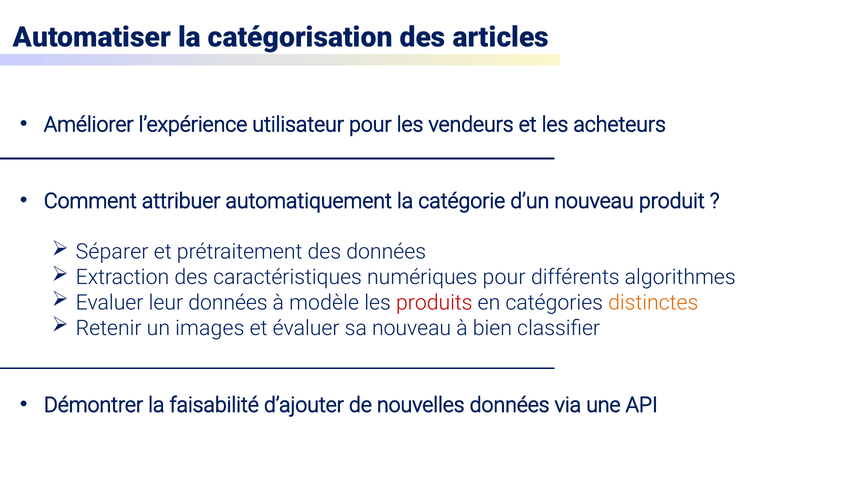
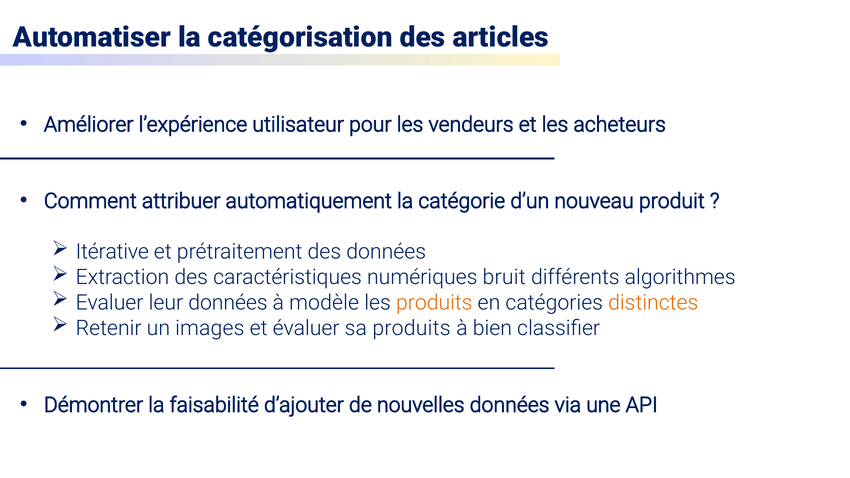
Séparer: Séparer -> Itérative
numériques pour: pour -> bruit
produits at (434, 303) colour: red -> orange
sa nouveau: nouveau -> produits
